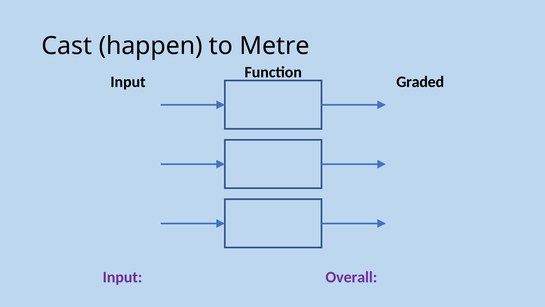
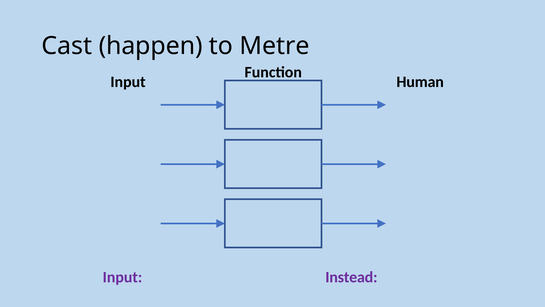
Graded: Graded -> Human
Overall: Overall -> Instead
